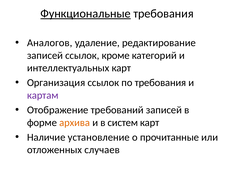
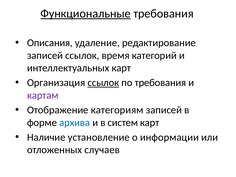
Аналогов: Аналогов -> Описания
кроме: кроме -> время
ссылок at (103, 83) underline: none -> present
требований: требований -> категориям
архива colour: orange -> blue
прочитанные: прочитанные -> информации
